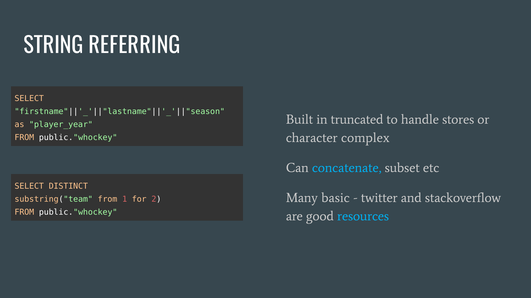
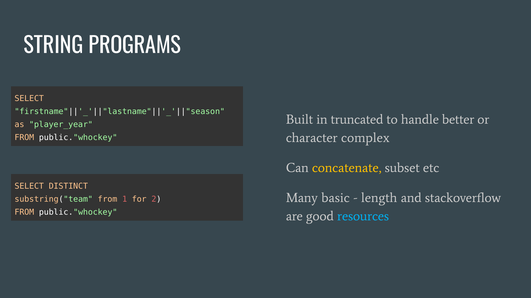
REFERRING: REFERRING -> PROGRAMS
stores: stores -> better
concatenate colour: light blue -> yellow
twitter: twitter -> length
